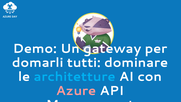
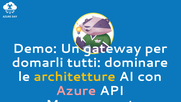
architetture colour: light blue -> yellow
